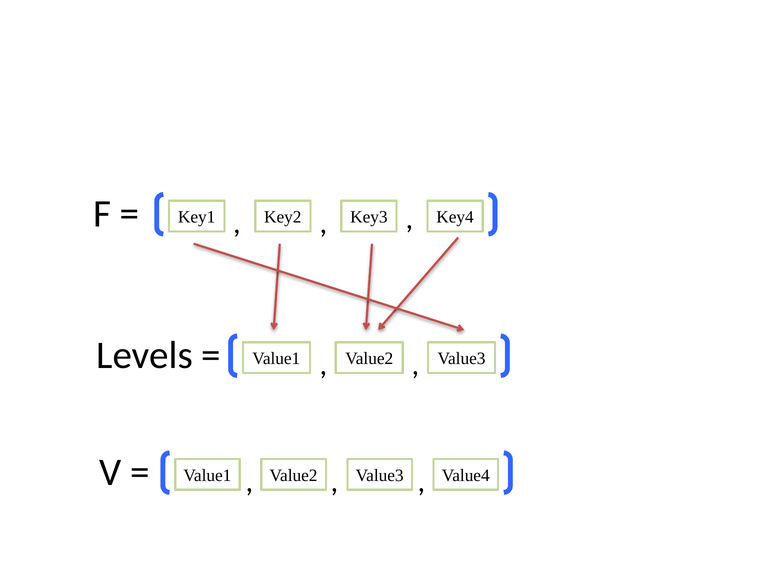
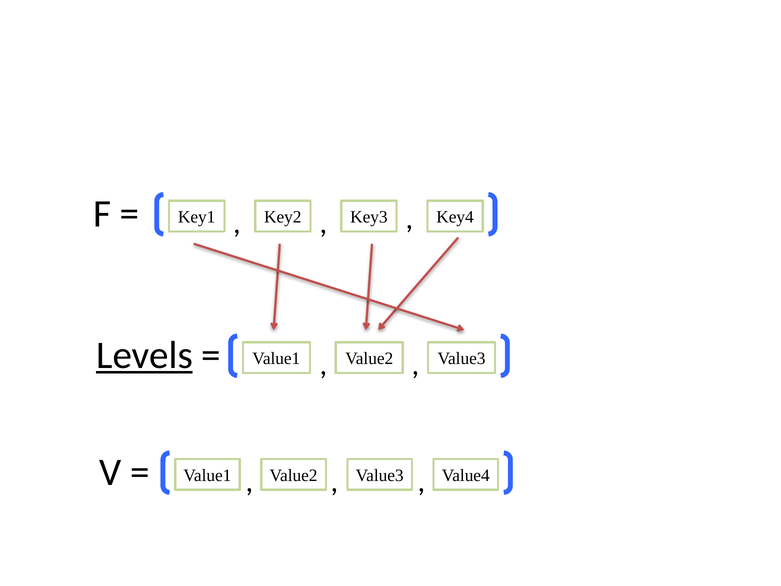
Levels underline: none -> present
